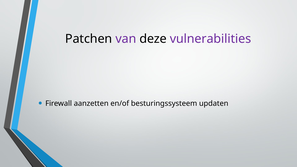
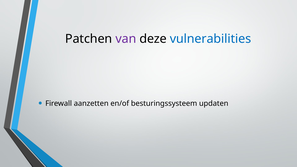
vulnerabilities colour: purple -> blue
